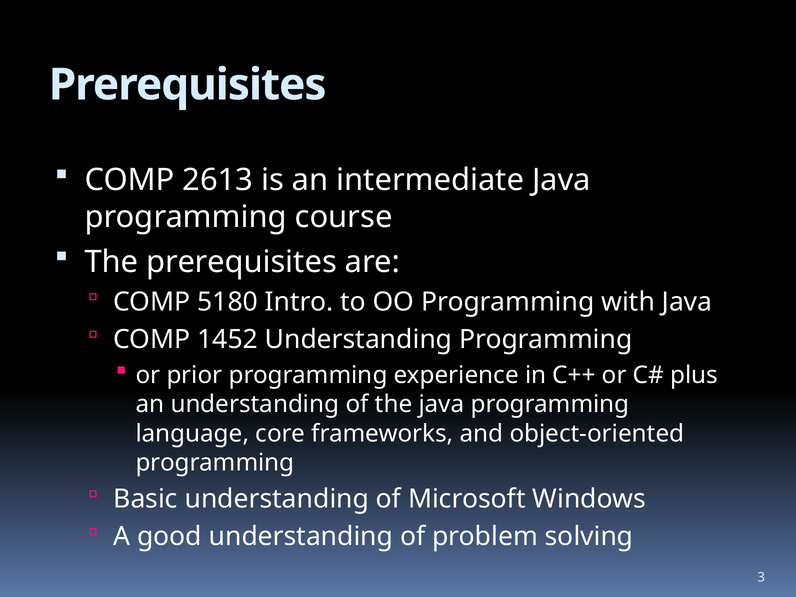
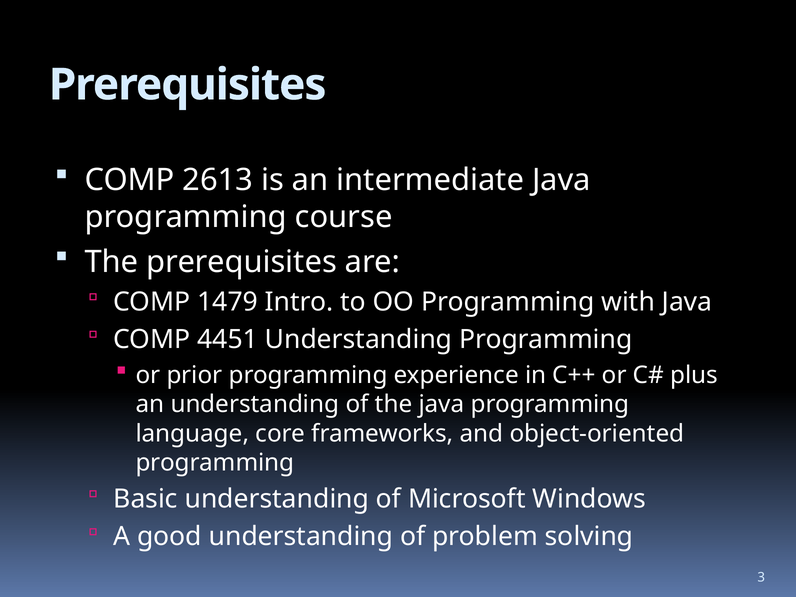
5180: 5180 -> 1479
1452: 1452 -> 4451
